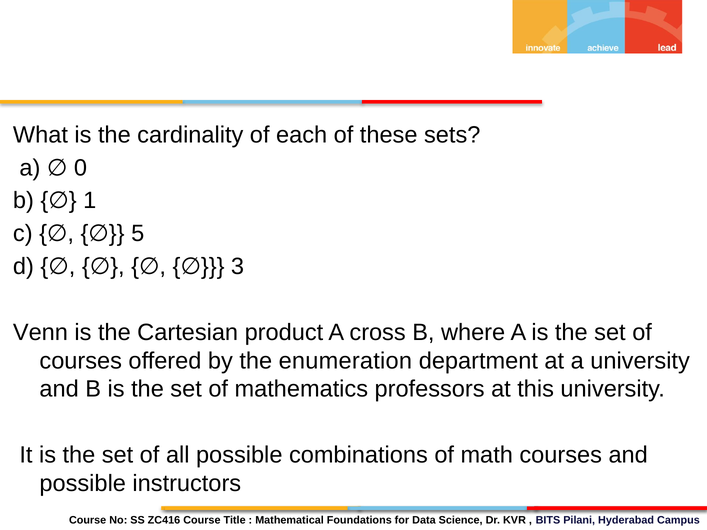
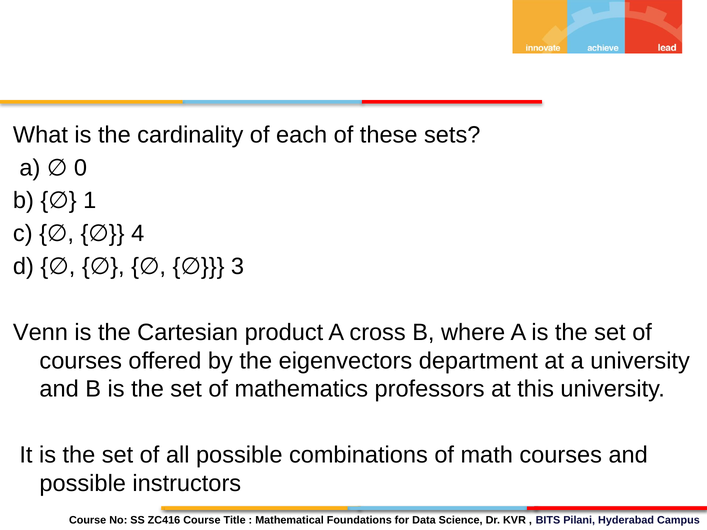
5: 5 -> 4
enumeration: enumeration -> eigenvectors
